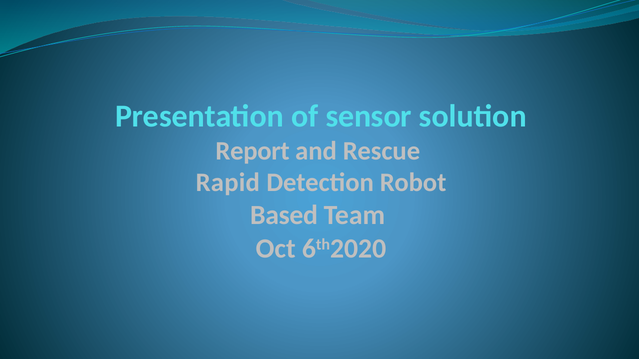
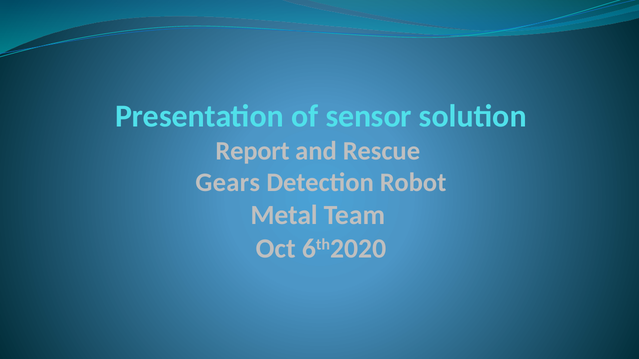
Rapid: Rapid -> Gears
Based: Based -> Metal
